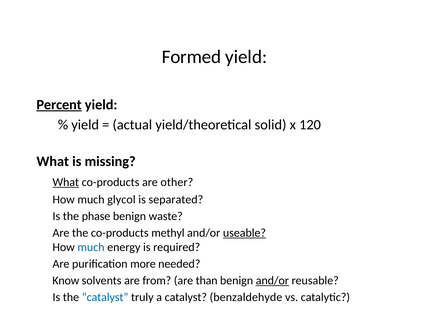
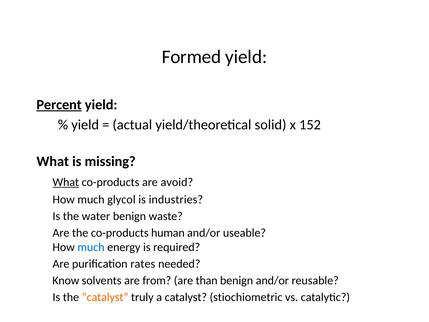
120: 120 -> 152
other: other -> avoid
separated: separated -> industries
phase: phase -> water
methyl: methyl -> human
useable underline: present -> none
more: more -> rates
and/or at (272, 280) underline: present -> none
catalyst at (105, 297) colour: blue -> orange
benzaldehyde: benzaldehyde -> stiochiometric
